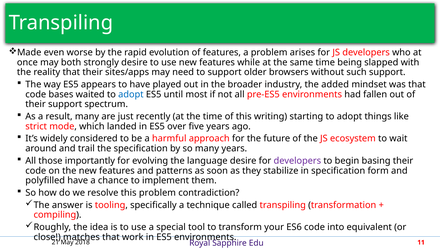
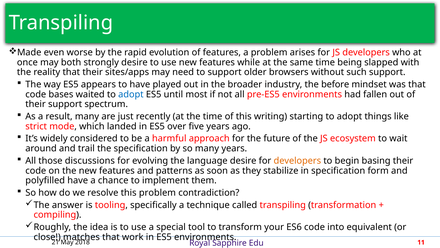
added: added -> before
importantly: importantly -> discussions
developers at (297, 160) colour: purple -> orange
